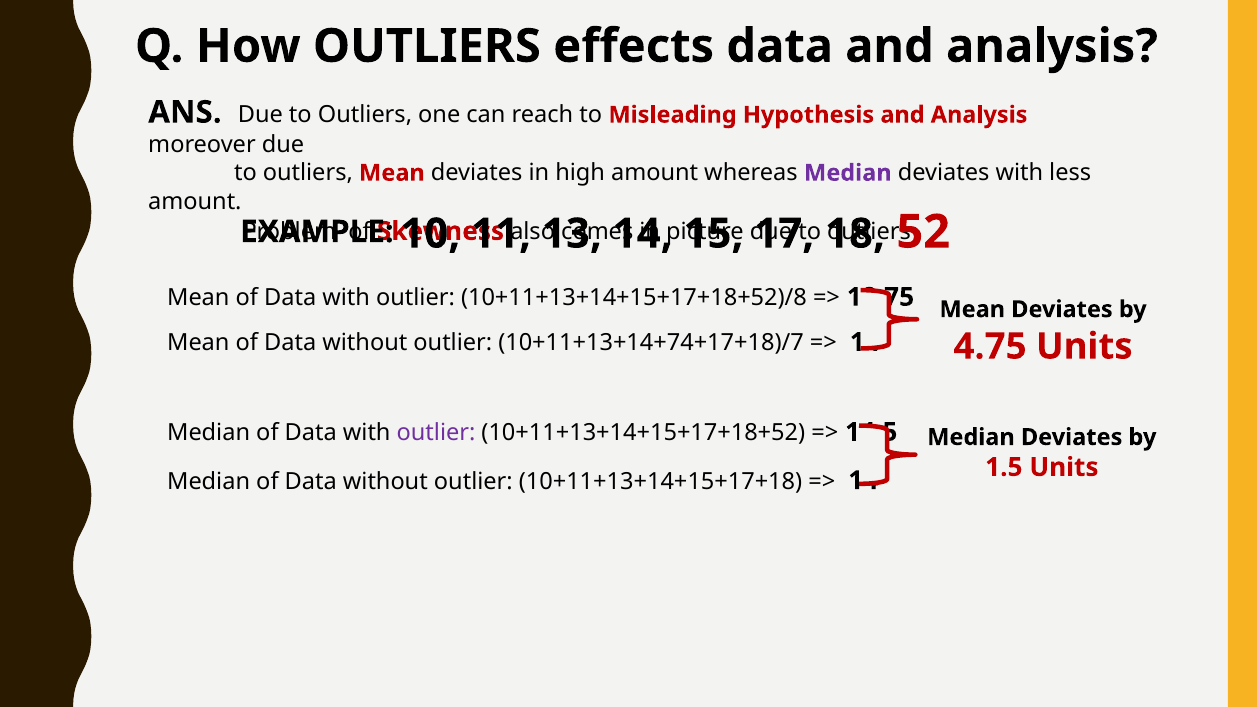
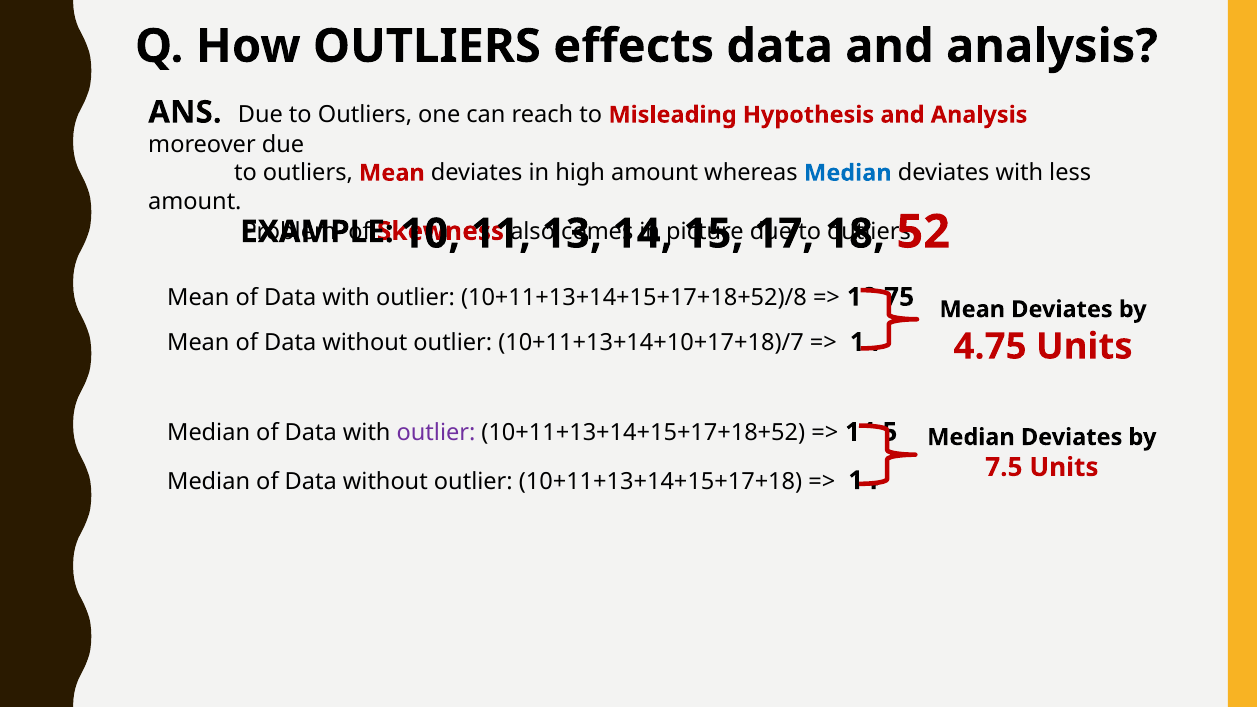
Median at (848, 173) colour: purple -> blue
10+11+13+14+74+17+18)/7: 10+11+13+14+74+17+18)/7 -> 10+11+13+14+10+17+18)/7
1.5: 1.5 -> 7.5
